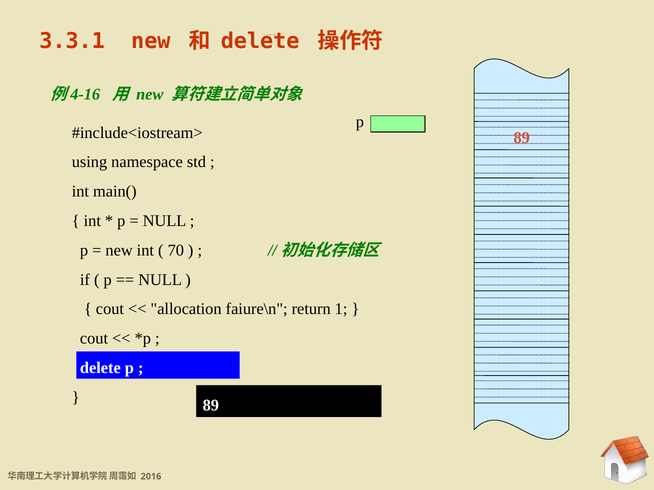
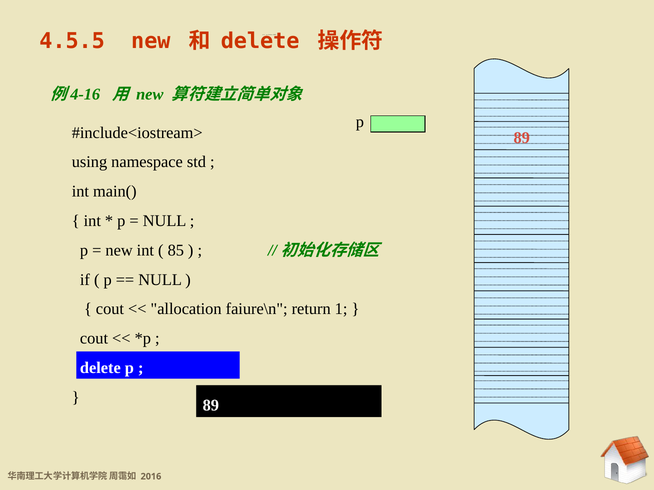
3.3.1: 3.3.1 -> 4.5.5
70: 70 -> 85
